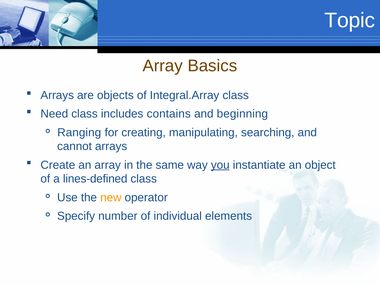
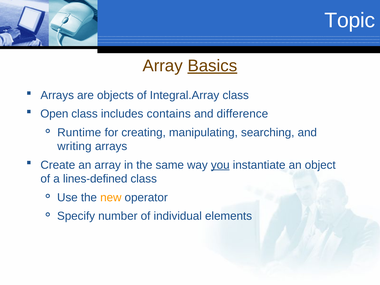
Basics underline: none -> present
Need: Need -> Open
beginning: beginning -> difference
Ranging: Ranging -> Runtime
cannot: cannot -> writing
